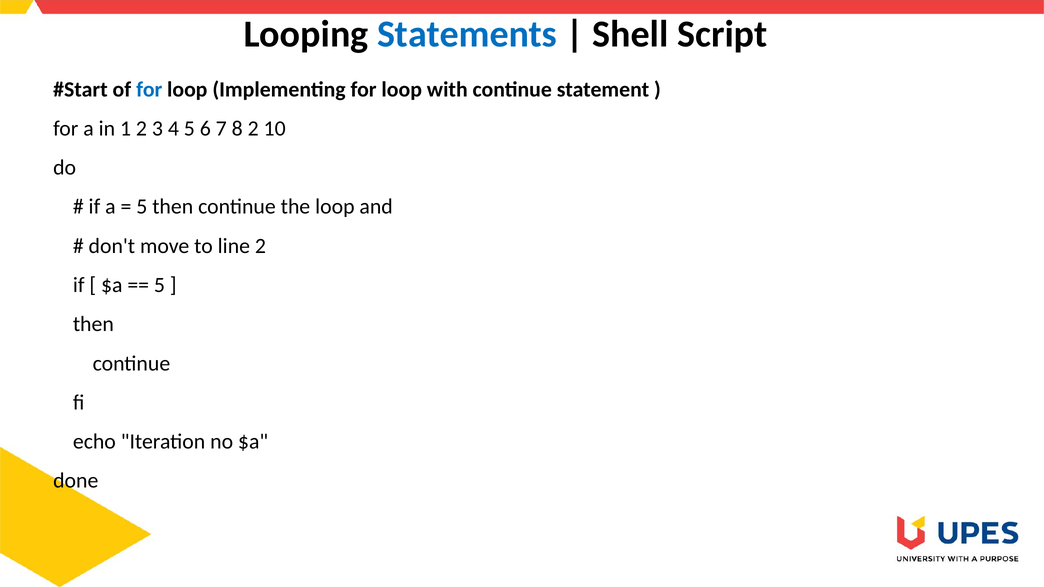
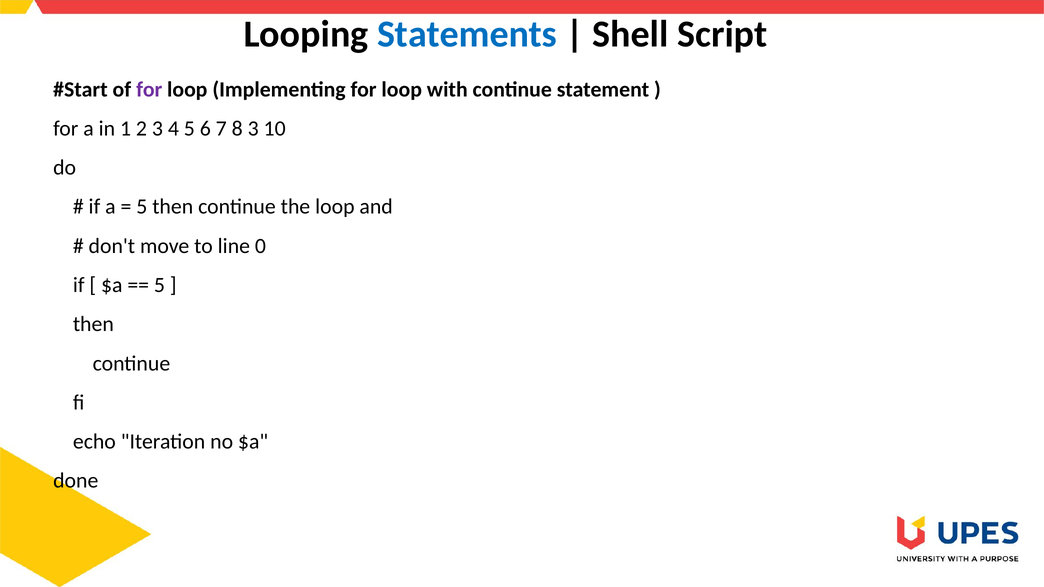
for at (149, 89) colour: blue -> purple
8 2: 2 -> 3
line 2: 2 -> 0
